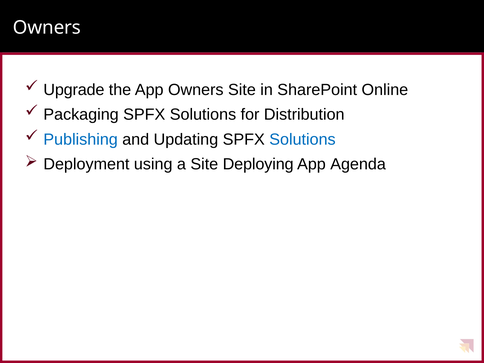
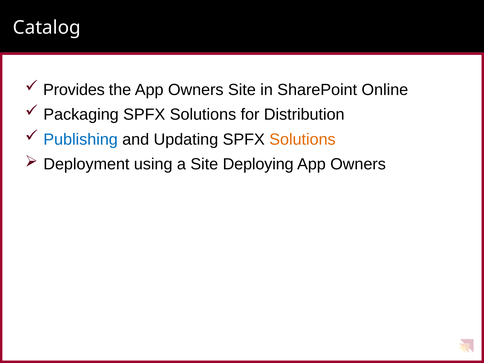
Owners at (47, 28): Owners -> Catalog
Upgrade: Upgrade -> Provides
Solutions at (302, 139) colour: blue -> orange
Agenda at (358, 164): Agenda -> Owners
